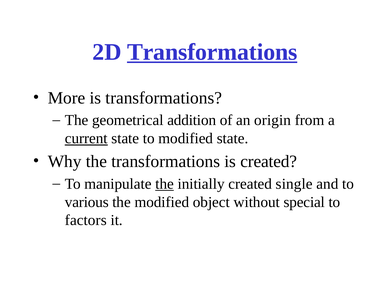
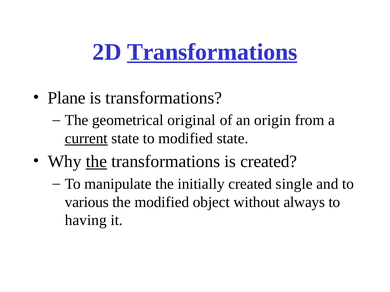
More: More -> Plane
addition: addition -> original
the at (96, 162) underline: none -> present
the at (165, 184) underline: present -> none
special: special -> always
factors: factors -> having
